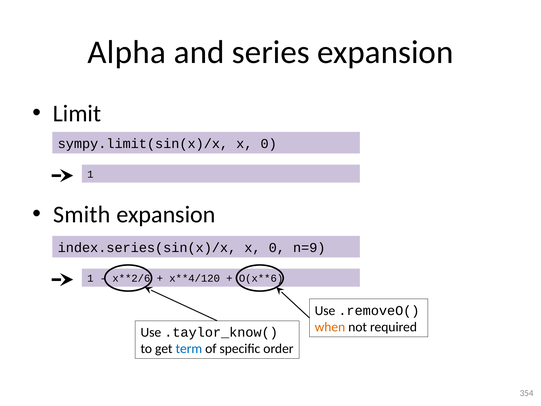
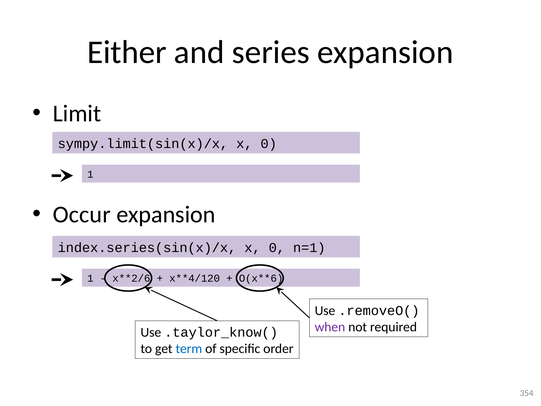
Alpha: Alpha -> Either
Smith: Smith -> Occur
n=9: n=9 -> n=1
when colour: orange -> purple
